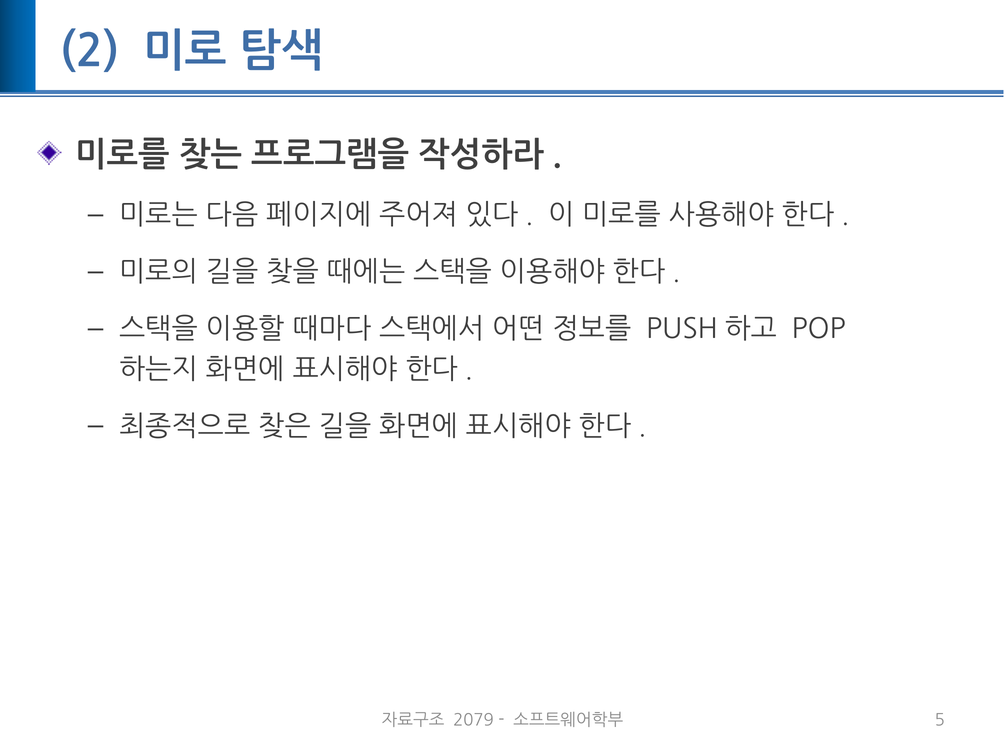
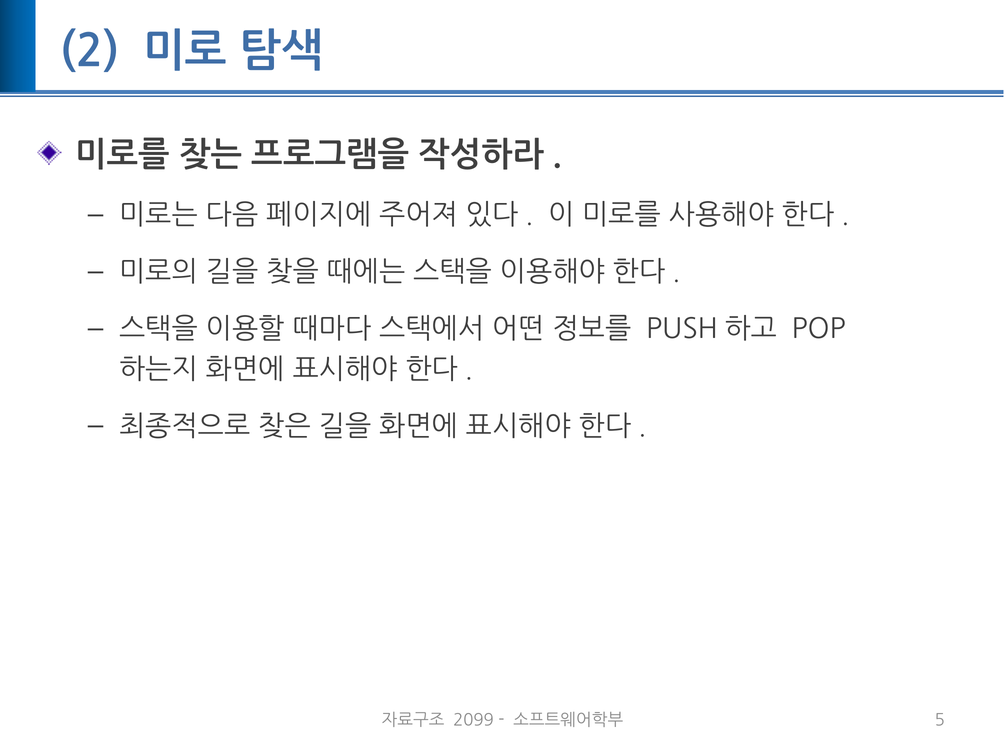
2079: 2079 -> 2099
